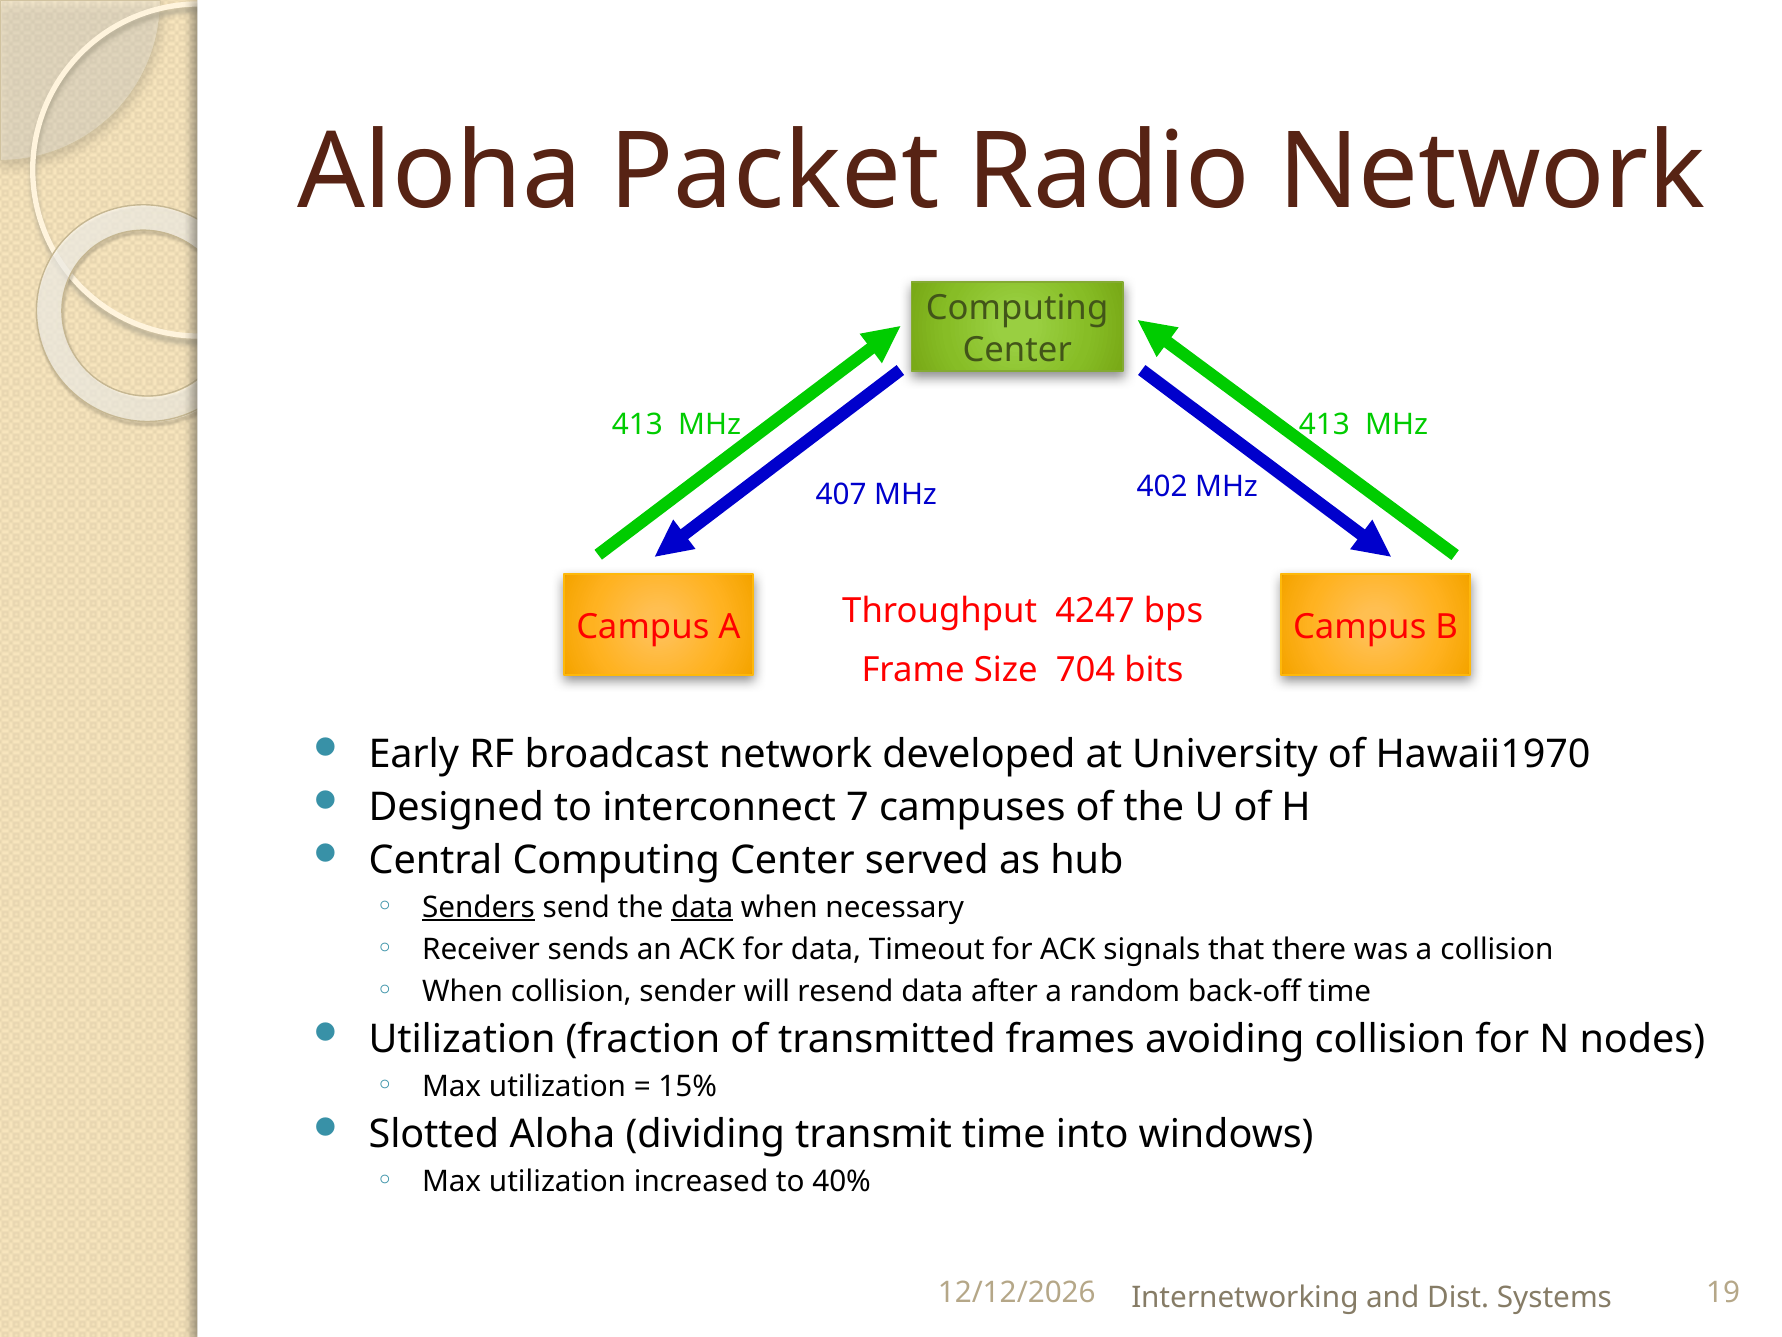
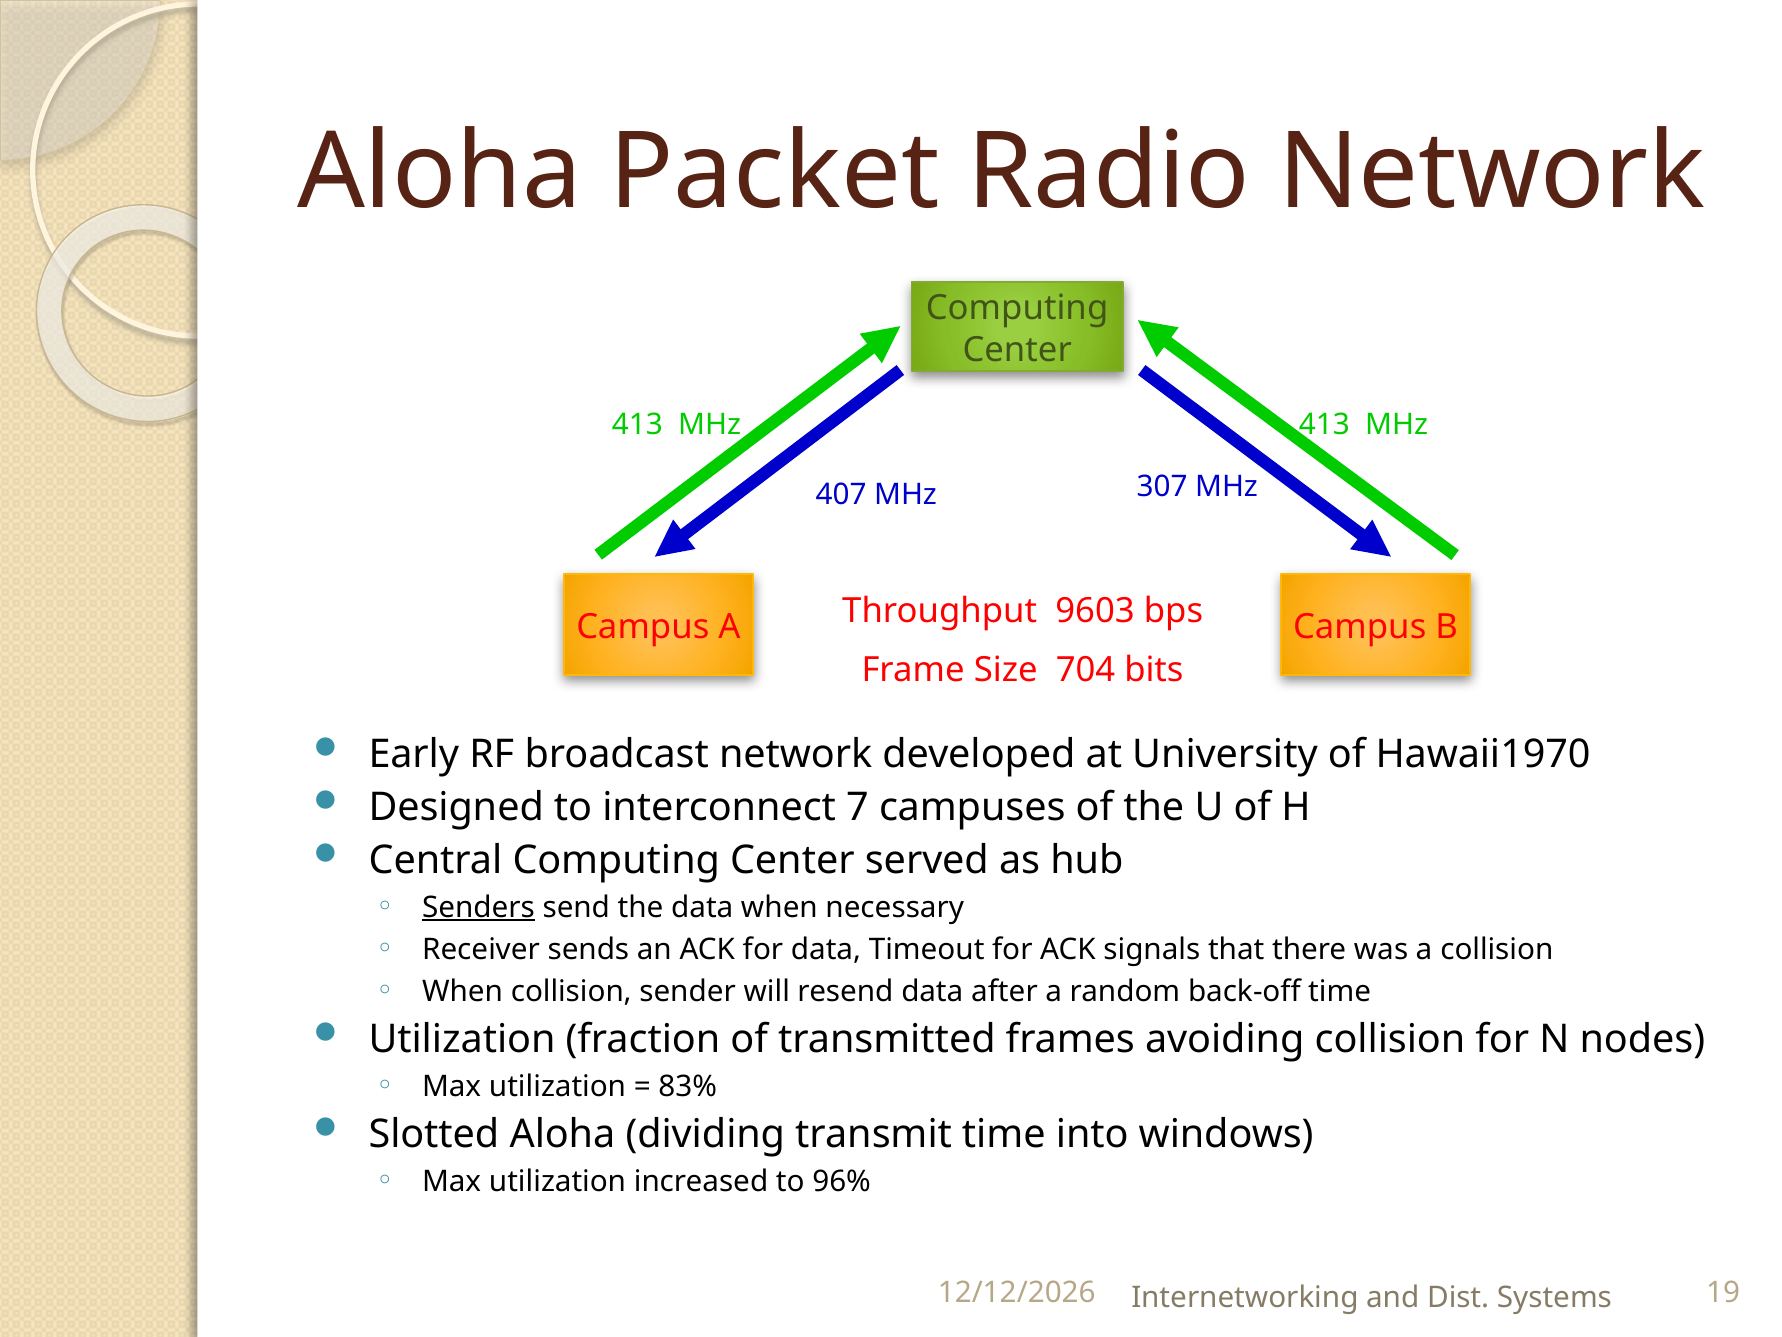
402: 402 -> 307
4247: 4247 -> 9603
data at (702, 907) underline: present -> none
15%: 15% -> 83%
40%: 40% -> 96%
